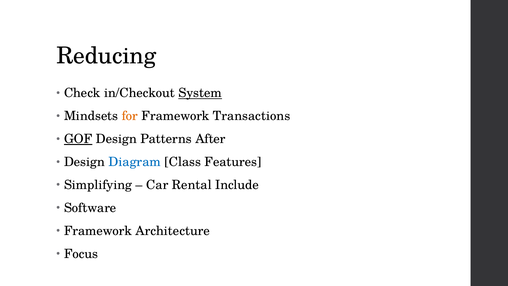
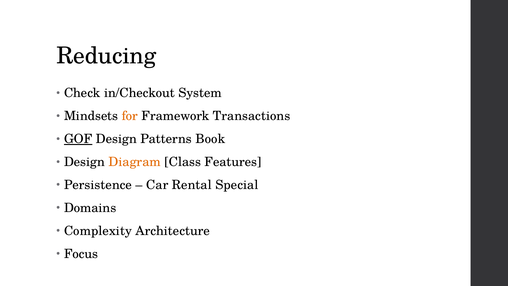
System underline: present -> none
After: After -> Book
Diagram colour: blue -> orange
Simplifying: Simplifying -> Persistence
Include: Include -> Special
Software: Software -> Domains
Framework at (98, 231): Framework -> Complexity
